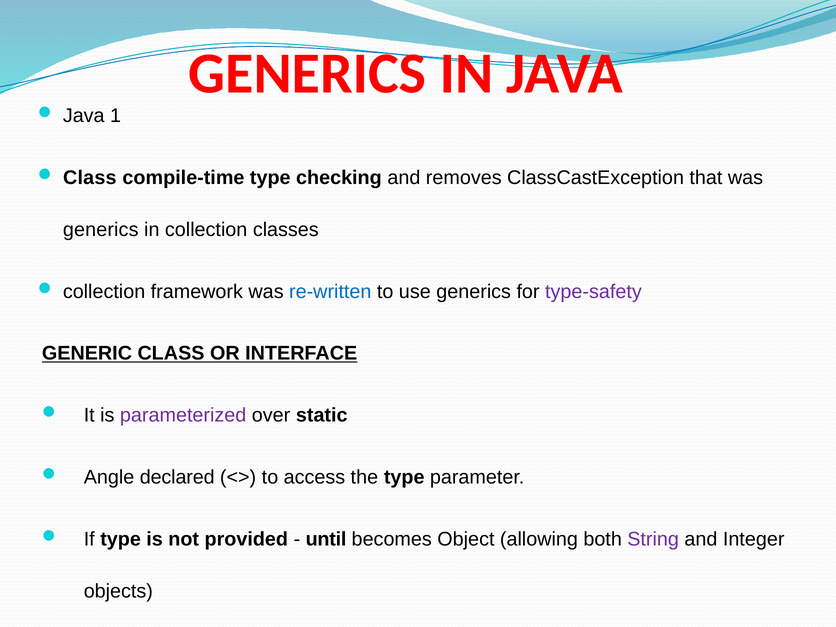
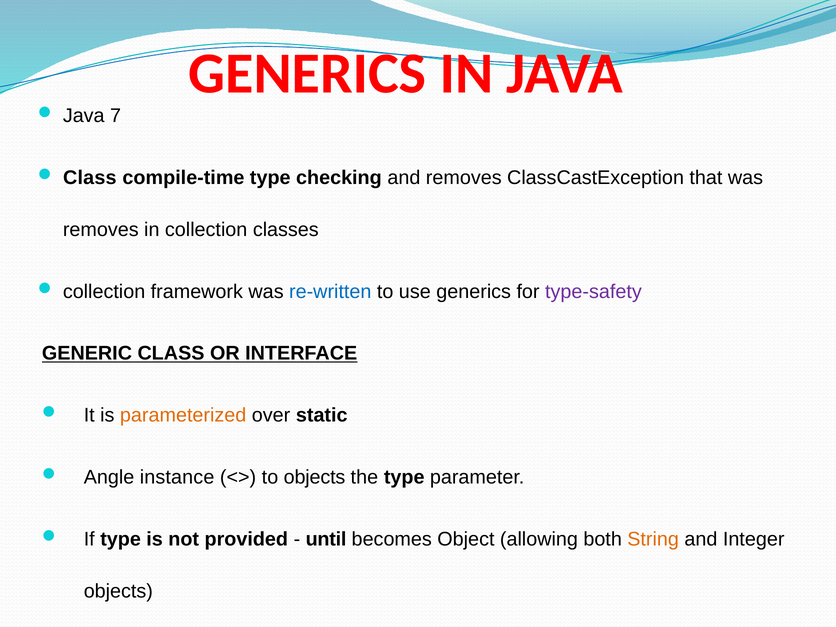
1: 1 -> 7
generics at (101, 230): generics -> removes
parameterized colour: purple -> orange
declared: declared -> instance
to access: access -> objects
String colour: purple -> orange
